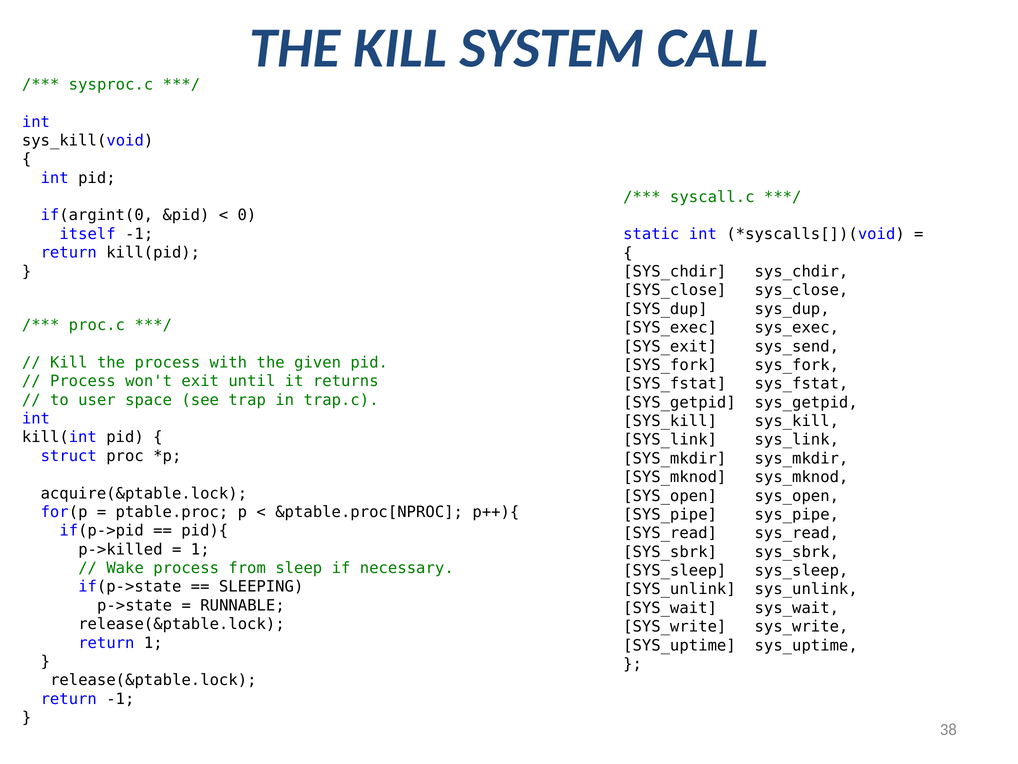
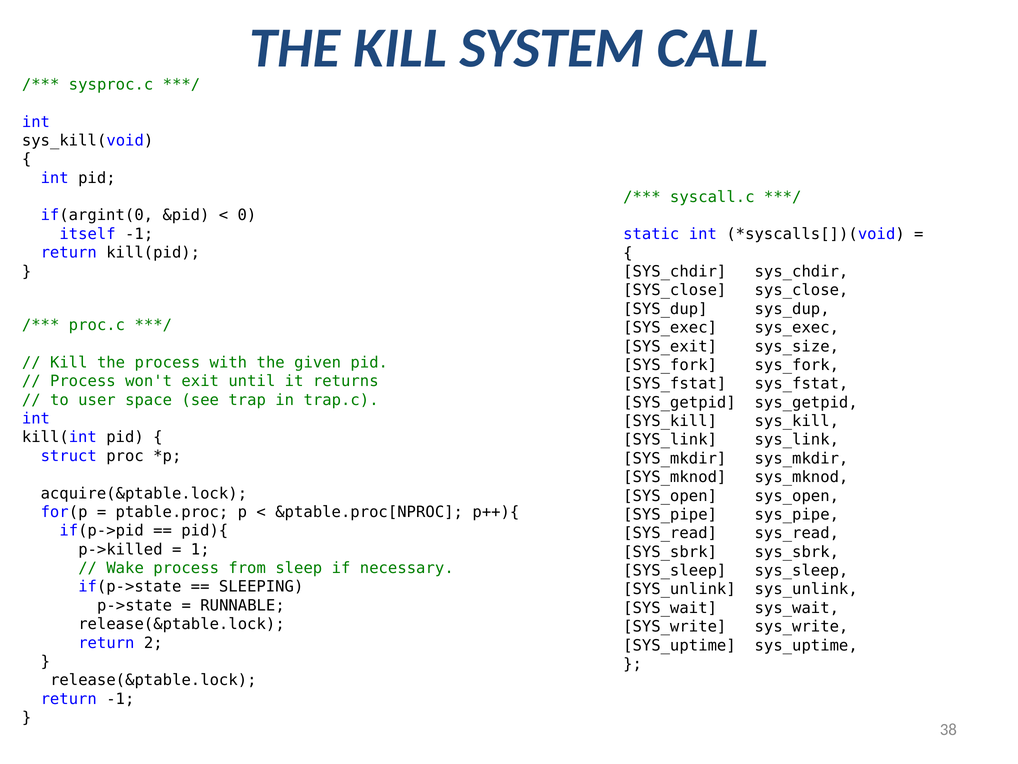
sys_send: sys_send -> sys_size
return 1: 1 -> 2
